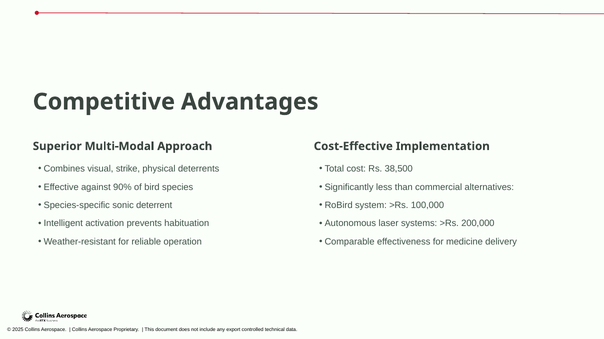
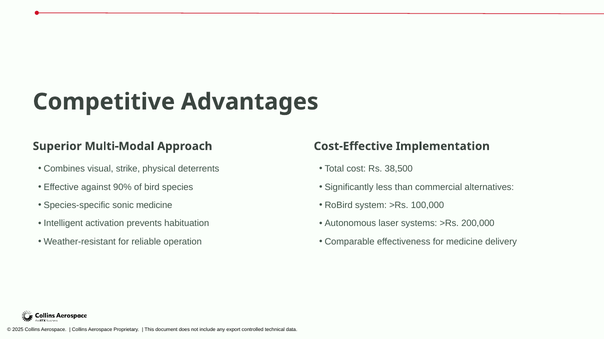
sonic deterrent: deterrent -> medicine
